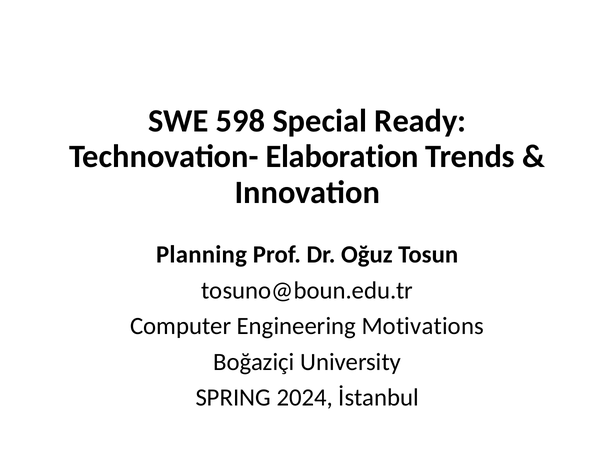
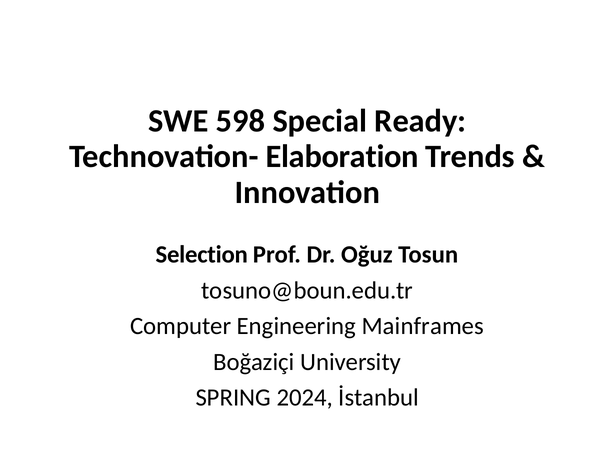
Planning: Planning -> Selection
Motivations: Motivations -> Mainframes
